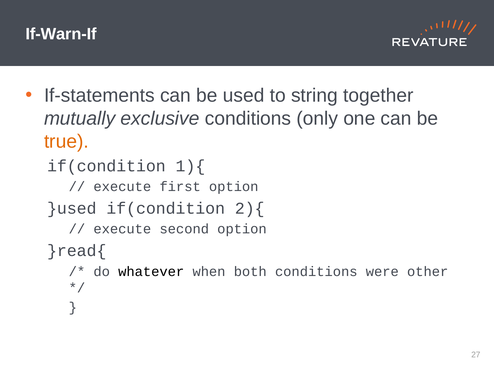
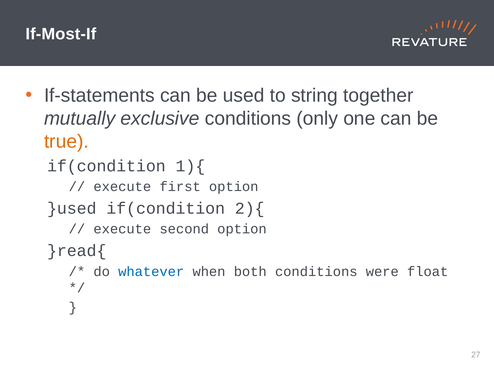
If-Warn-If: If-Warn-If -> If-Most-If
whatever colour: black -> blue
other: other -> float
